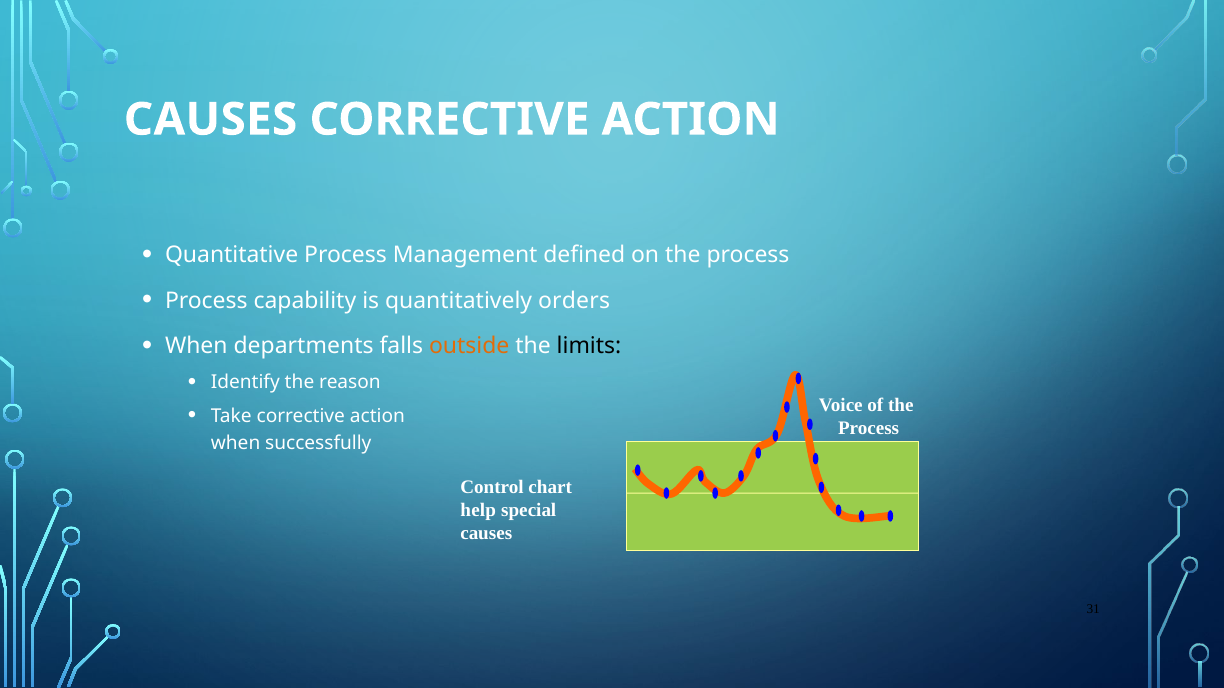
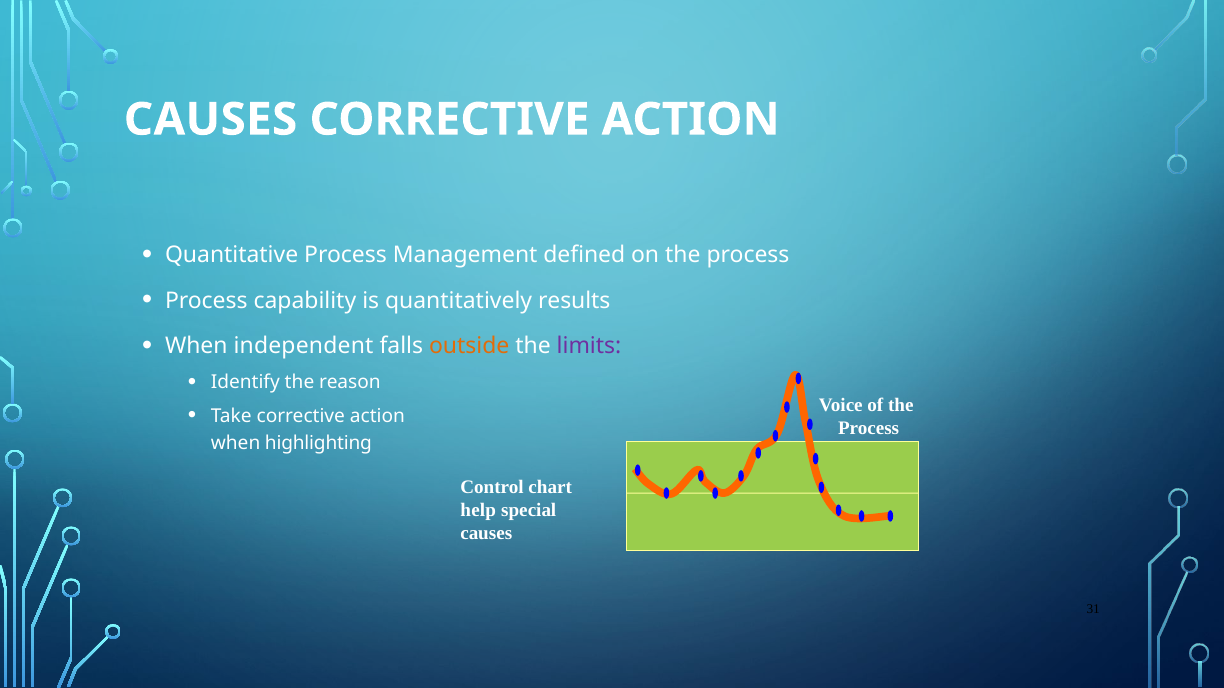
orders: orders -> results
departments: departments -> independent
limits colour: black -> purple
successfully: successfully -> highlighting
